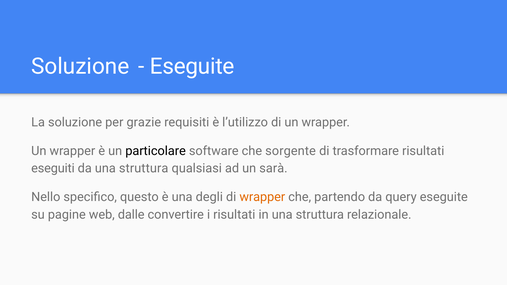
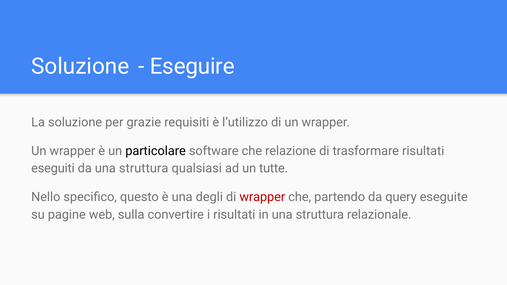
Eseguite at (192, 66): Eseguite -> Eseguire
sorgente: sorgente -> relazione
sarà: sarà -> tutte
wrapper at (262, 197) colour: orange -> red
dalle: dalle -> sulla
